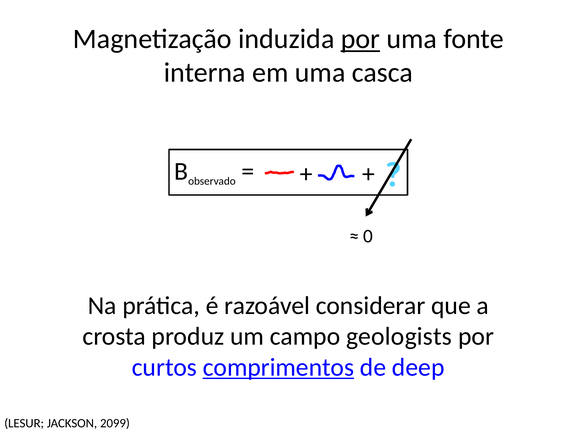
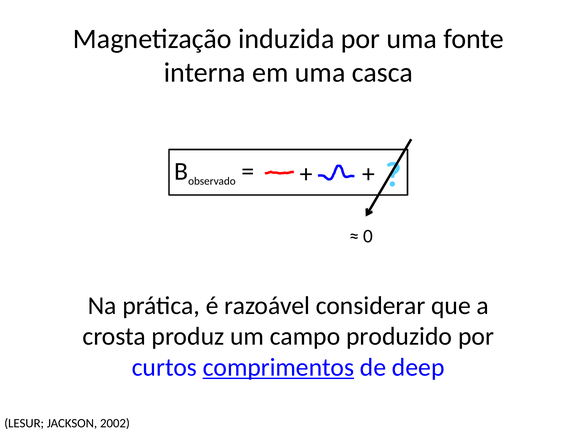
por at (360, 39) underline: present -> none
geologists: geologists -> produzido
2099: 2099 -> 2002
